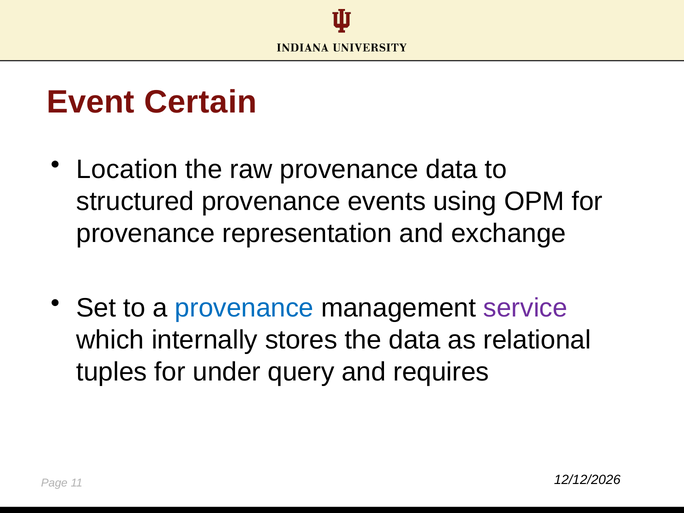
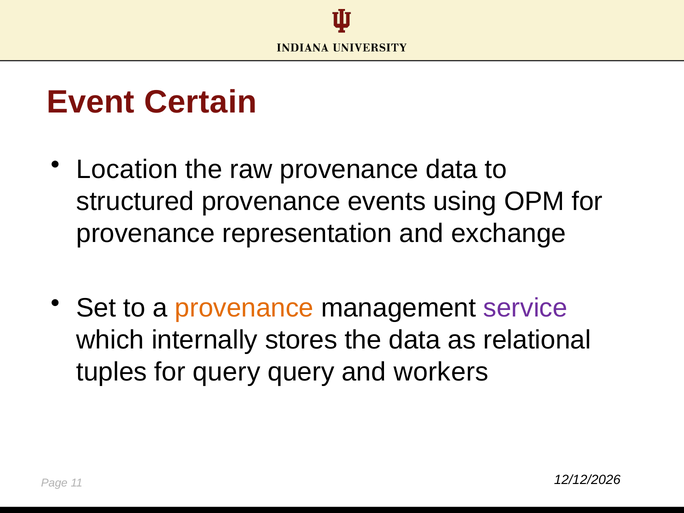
provenance at (244, 308) colour: blue -> orange
for under: under -> query
requires: requires -> workers
